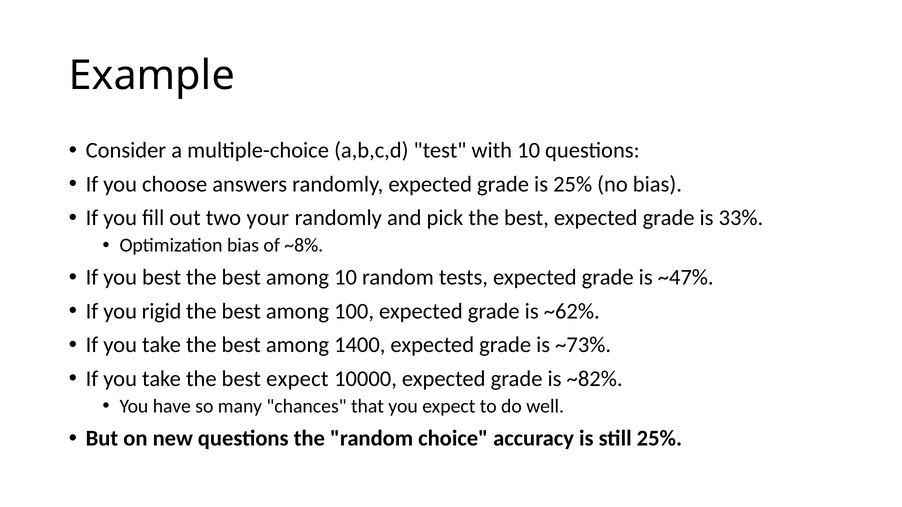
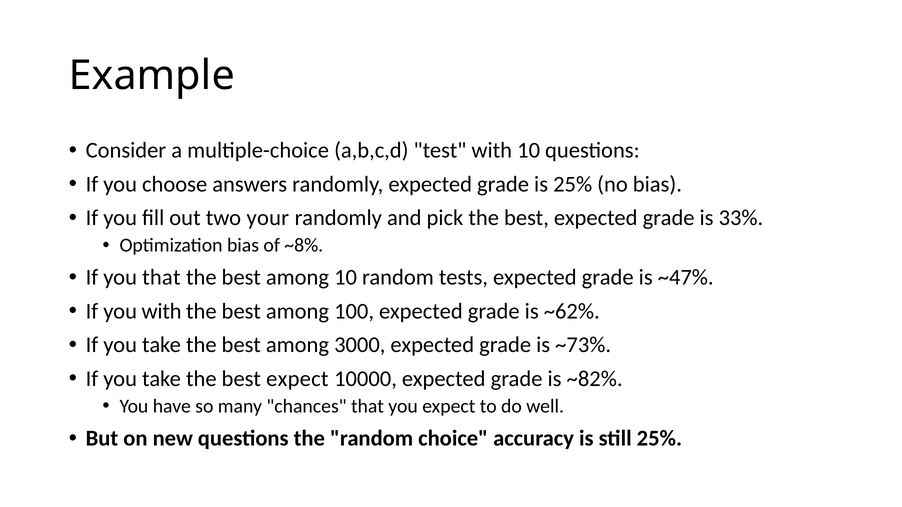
you best: best -> that
you rigid: rigid -> with
1400: 1400 -> 3000
